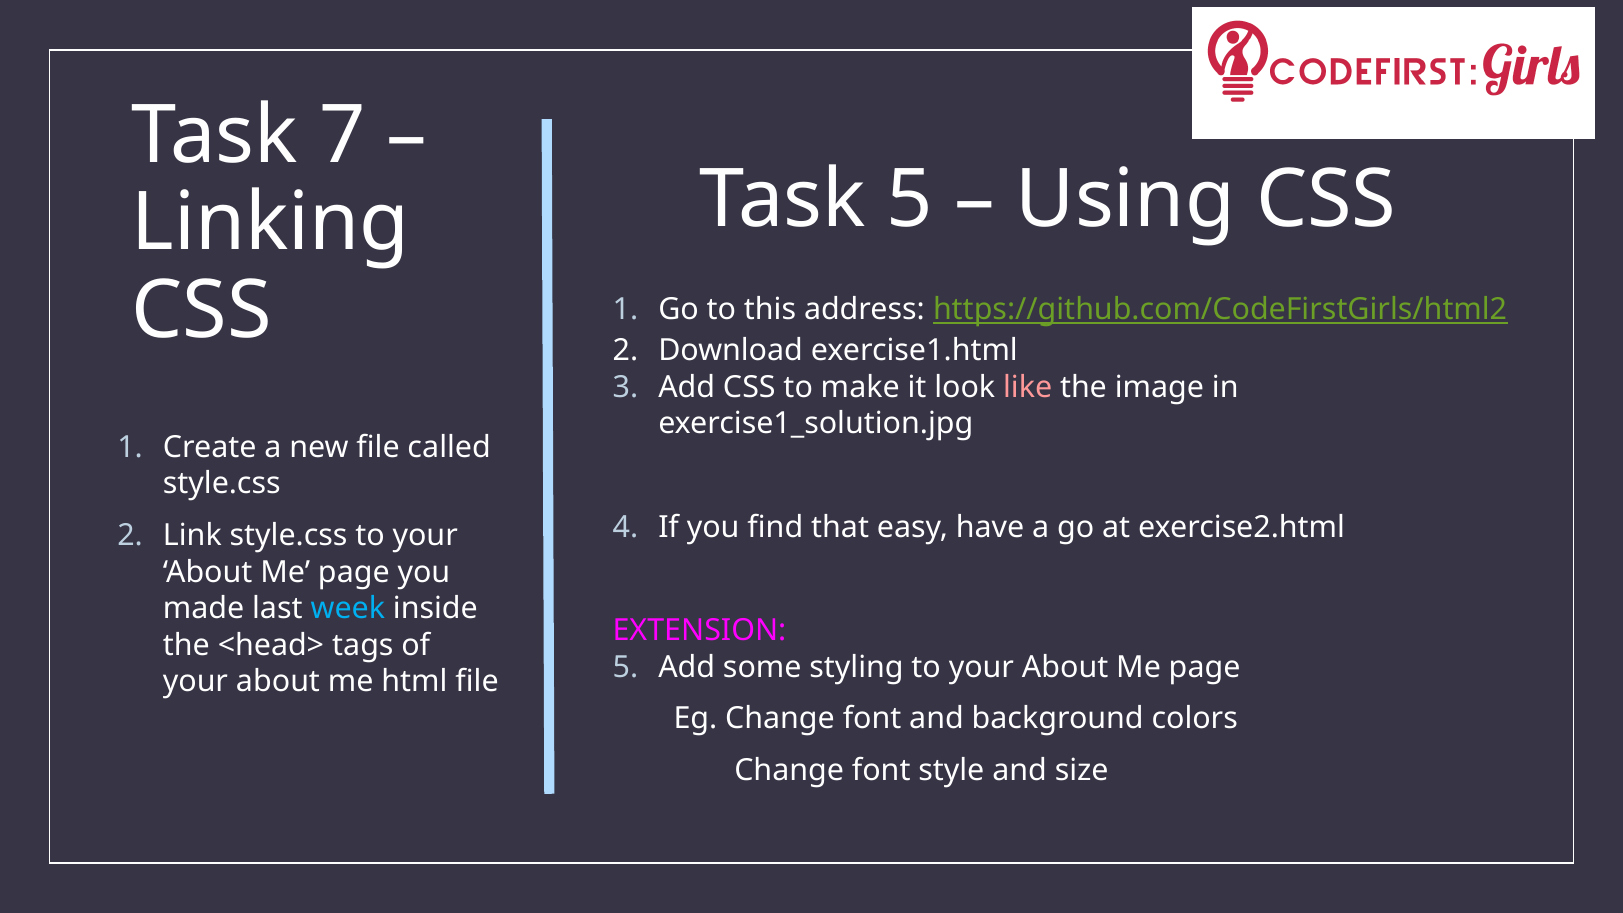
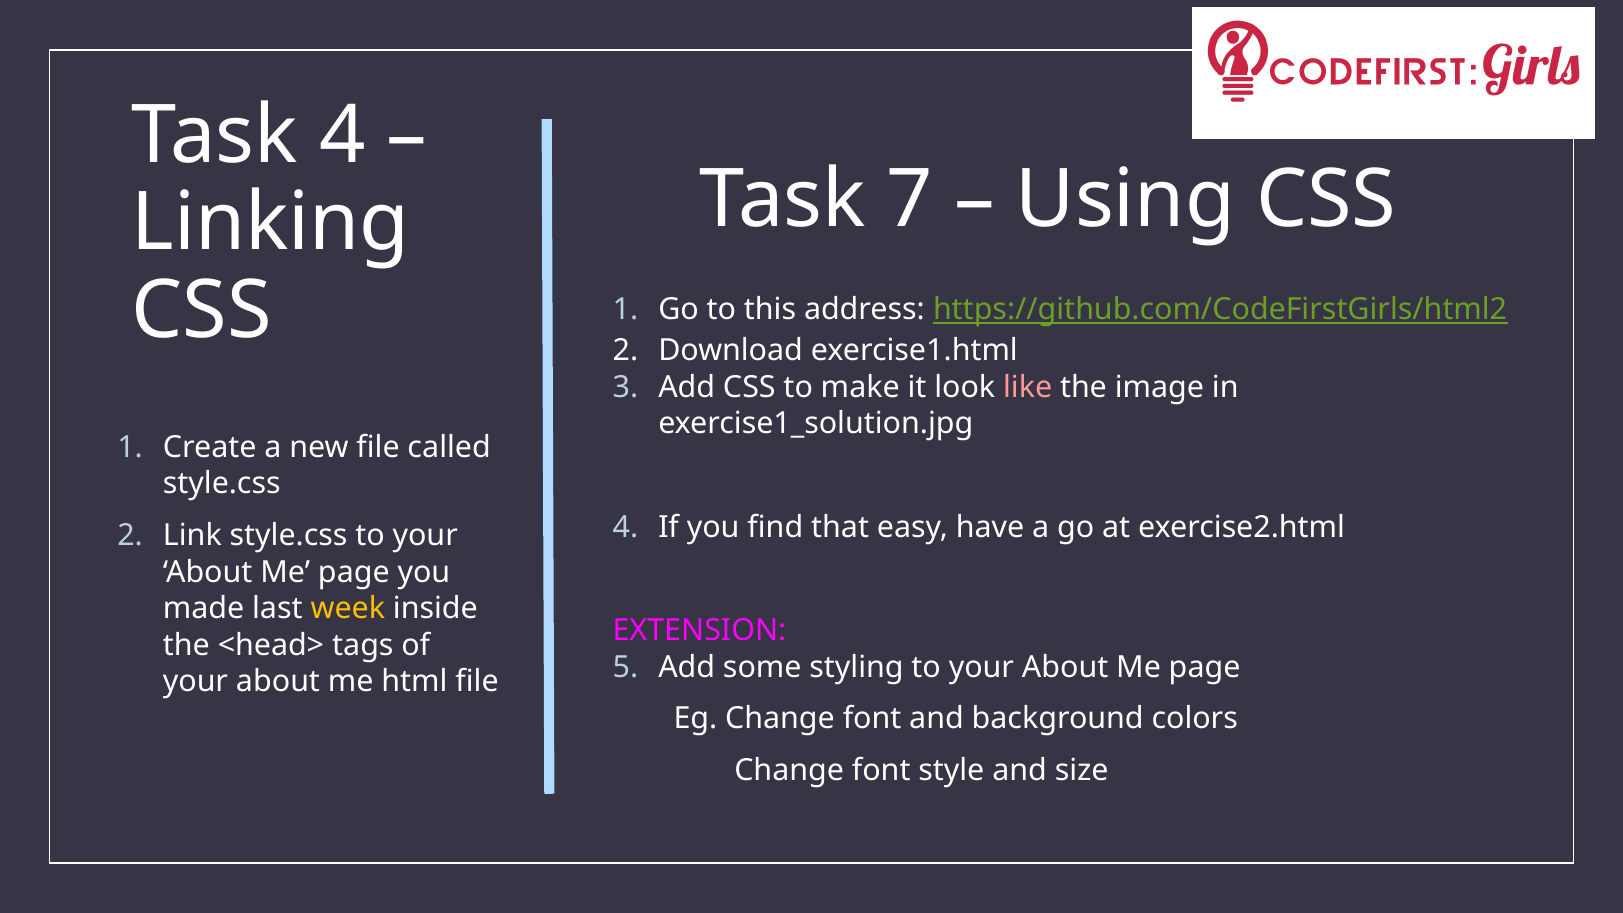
Task 7: 7 -> 4
Task 5: 5 -> 7
week colour: light blue -> yellow
